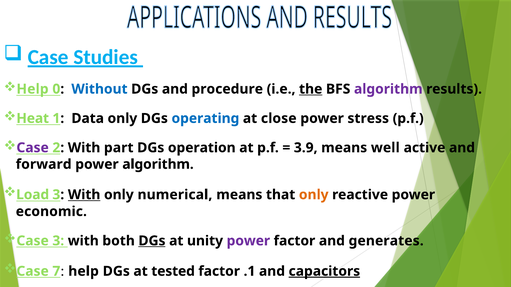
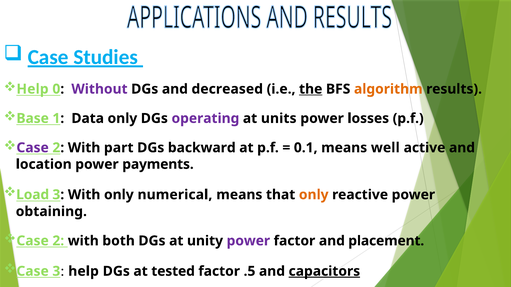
Without colour: blue -> purple
procedure: procedure -> decreased
algorithm at (388, 89) colour: purple -> orange
Heat: Heat -> Base
operating colour: blue -> purple
close: close -> units
stress: stress -> losses
operation: operation -> backward
3.9: 3.9 -> 0.1
forward: forward -> location
power algorithm: algorithm -> payments
With at (84, 195) underline: present -> none
economic: economic -> obtaining
3 at (58, 241): 3 -> 2
DGs at (152, 241) underline: present -> none
generates: generates -> placement
Case 7: 7 -> 3
.1: .1 -> .5
